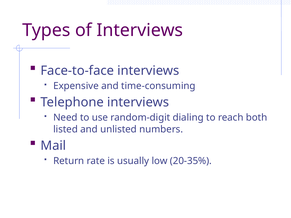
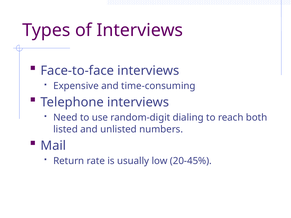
20-35%: 20-35% -> 20-45%
